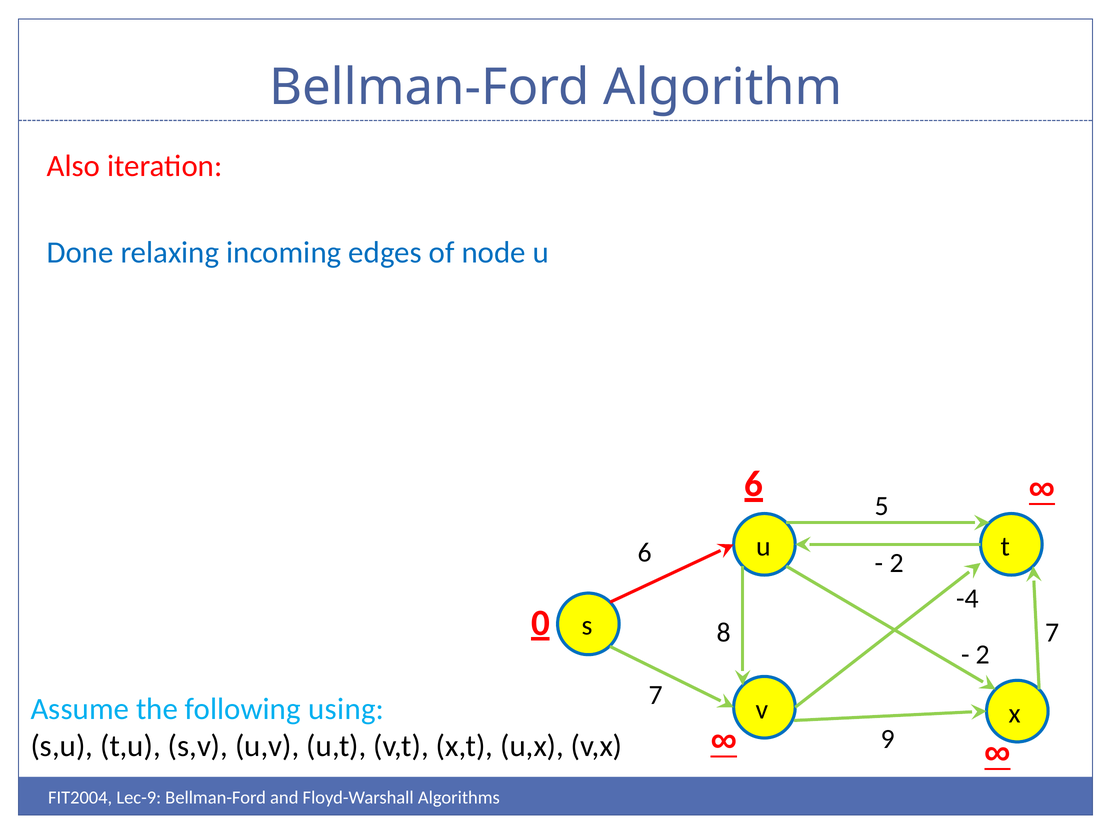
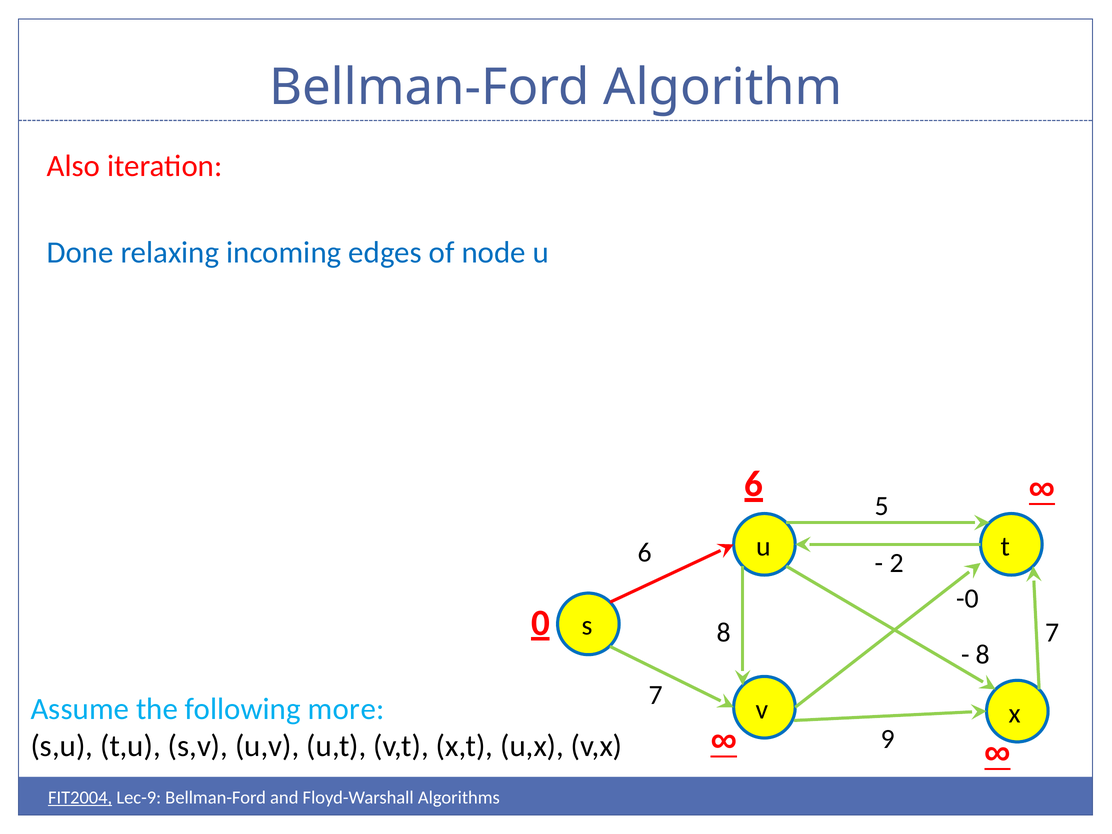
-4: -4 -> -0
2 at (983, 654): 2 -> 8
using: using -> more
FIT2004 underline: none -> present
